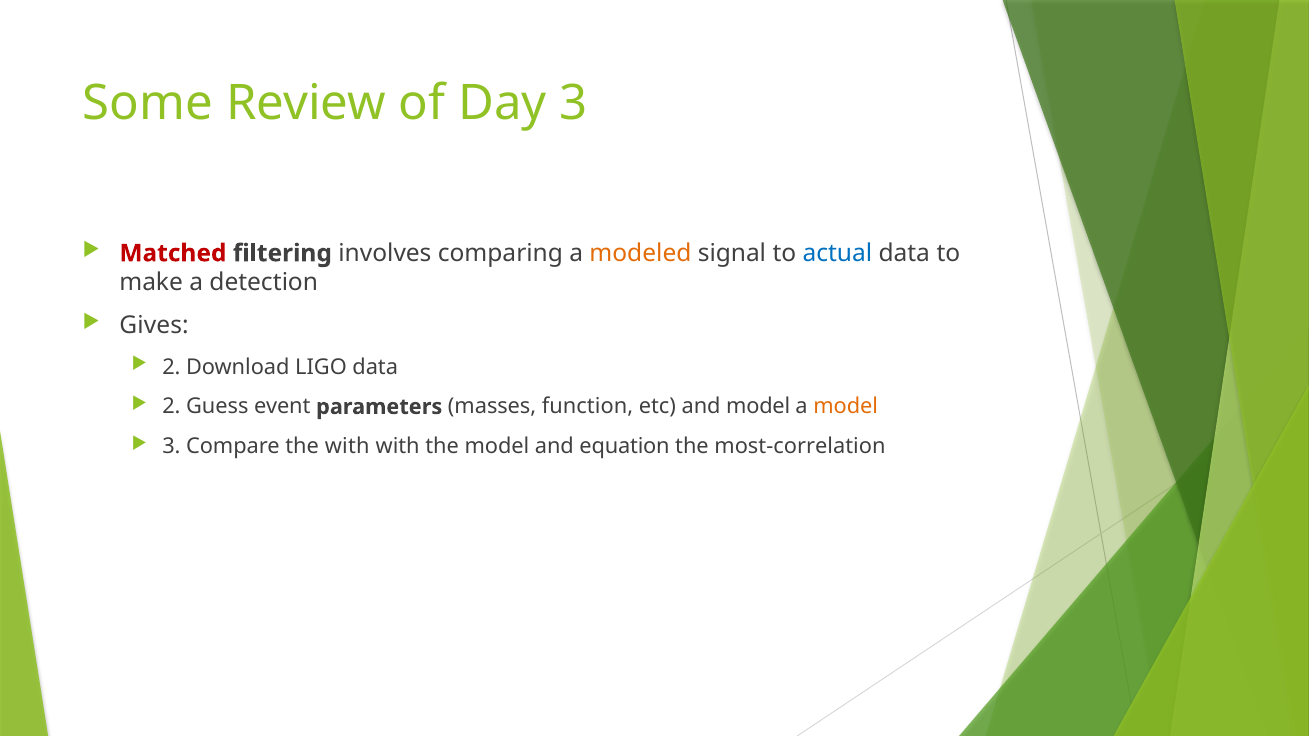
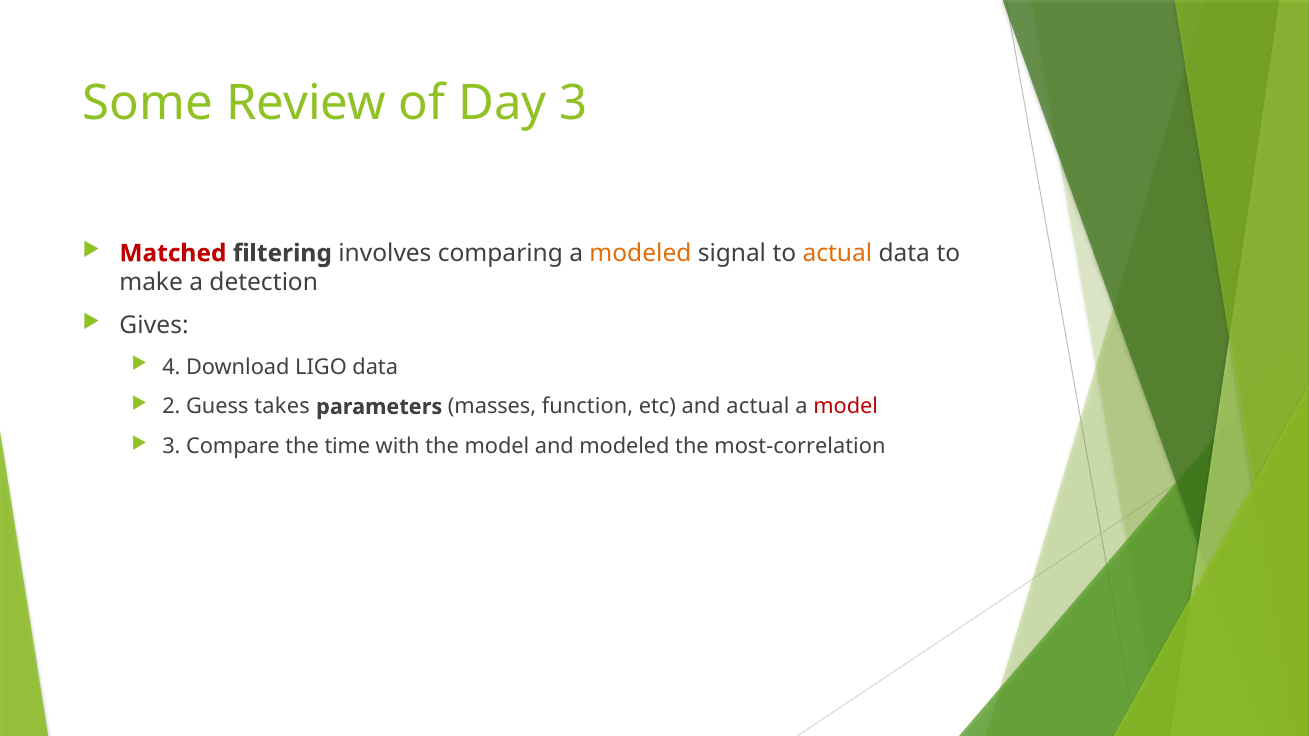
actual at (837, 253) colour: blue -> orange
2 at (171, 367): 2 -> 4
event: event -> takes
and model: model -> actual
model at (846, 407) colour: orange -> red
the with: with -> time
and equation: equation -> modeled
